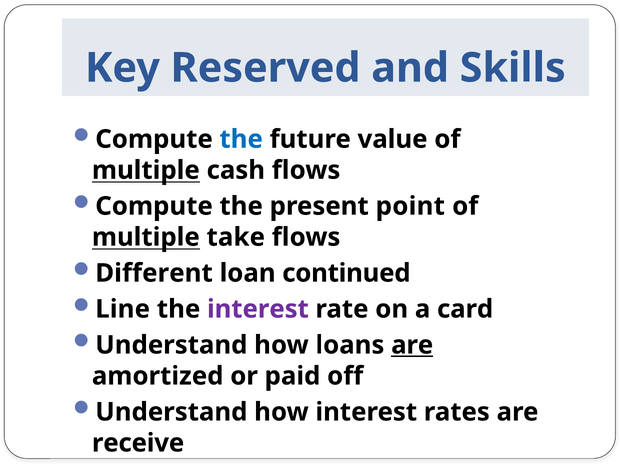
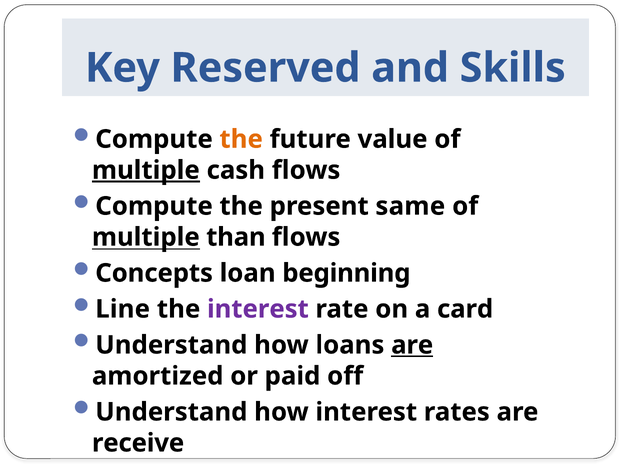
the at (241, 139) colour: blue -> orange
multiple at (146, 170) underline: none -> present
point: point -> same
take: take -> than
Different: Different -> Concepts
continued: continued -> beginning
